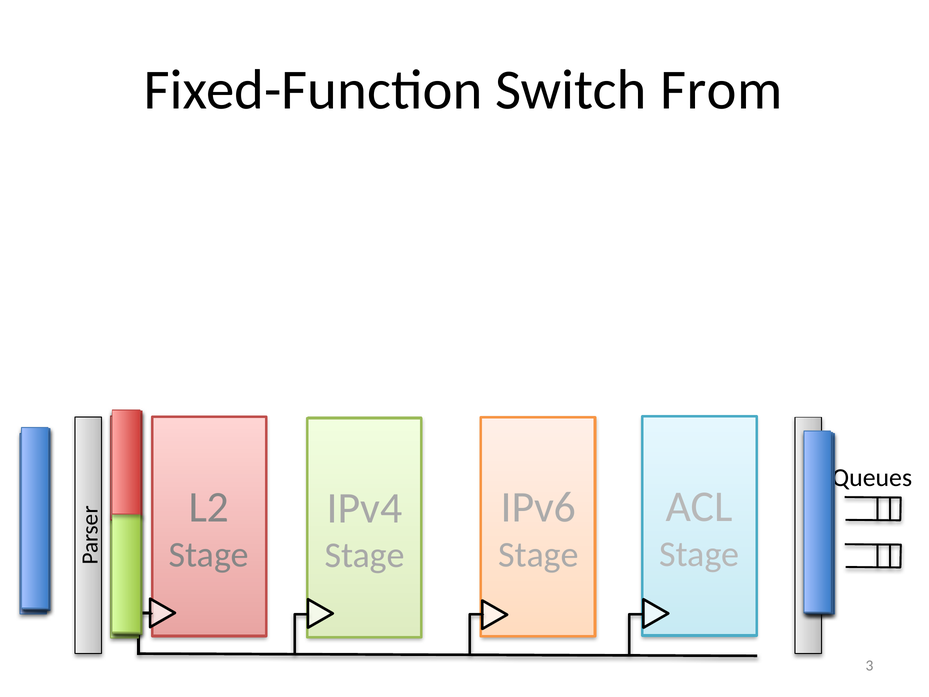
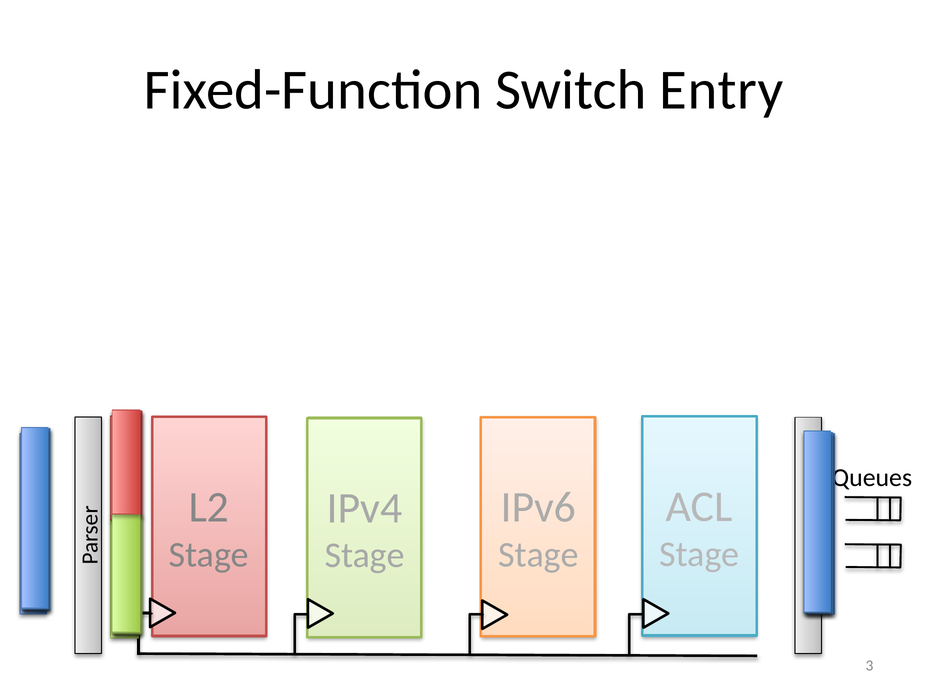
From: From -> Entry
